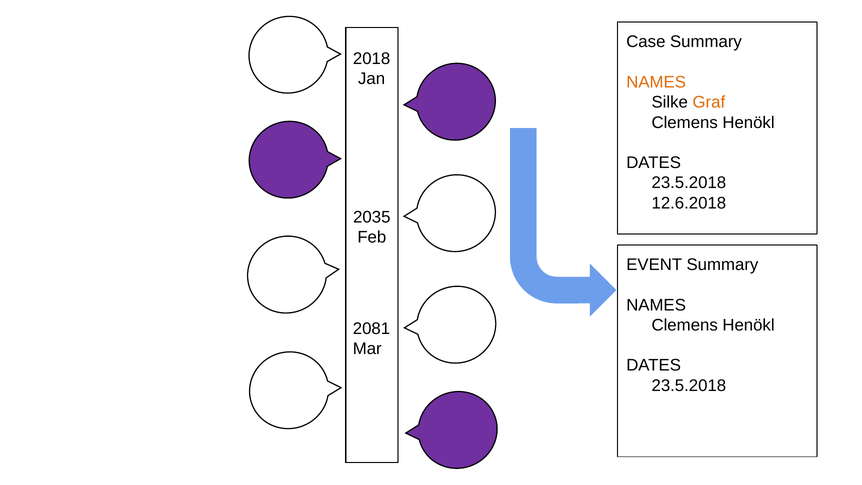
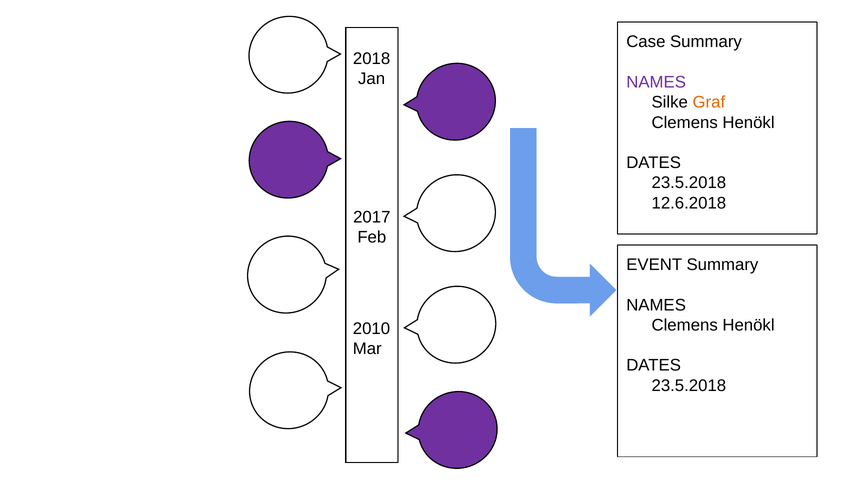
NAMES at (656, 82) colour: orange -> purple
2035: 2035 -> 2017
2081: 2081 -> 2010
